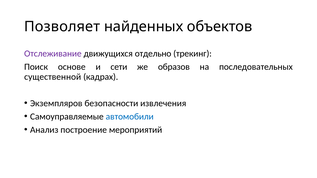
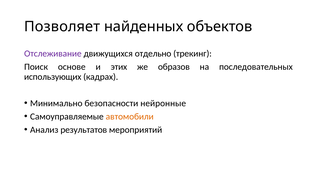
сети: сети -> этих
существенной: существенной -> использующих
Экземпляров: Экземпляров -> Минимально
извлечения: извлечения -> нейронные
автомобили colour: blue -> orange
построение: построение -> результатов
